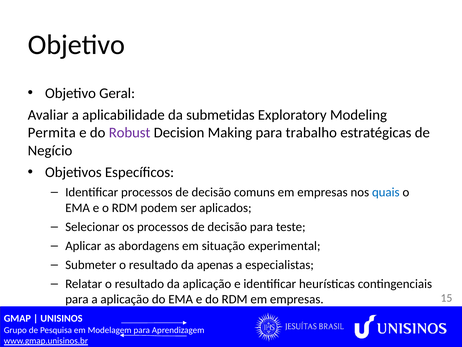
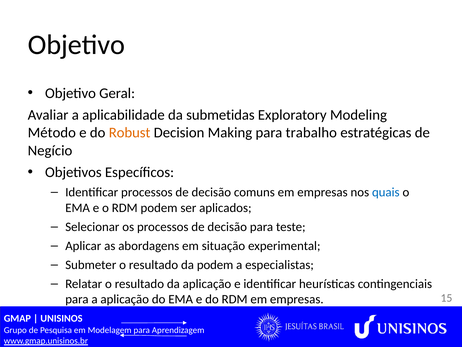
Permita: Permita -> Método
Robust colour: purple -> orange
da apenas: apenas -> podem
